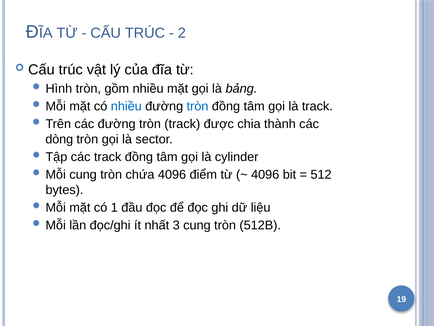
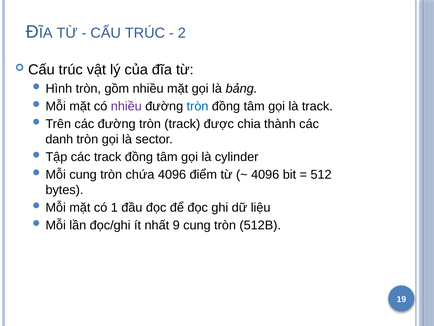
nhiều at (126, 106) colour: blue -> purple
dòng: dòng -> danh
3: 3 -> 9
